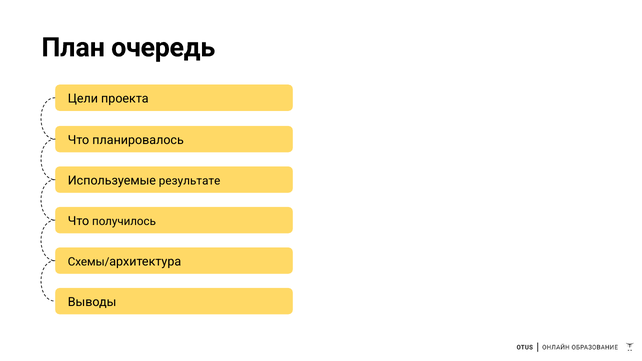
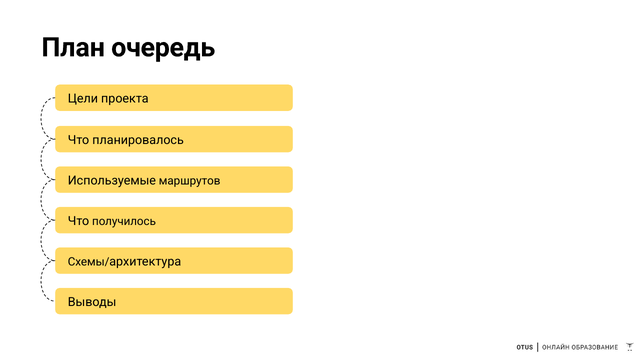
результате: результате -> маршрутов
